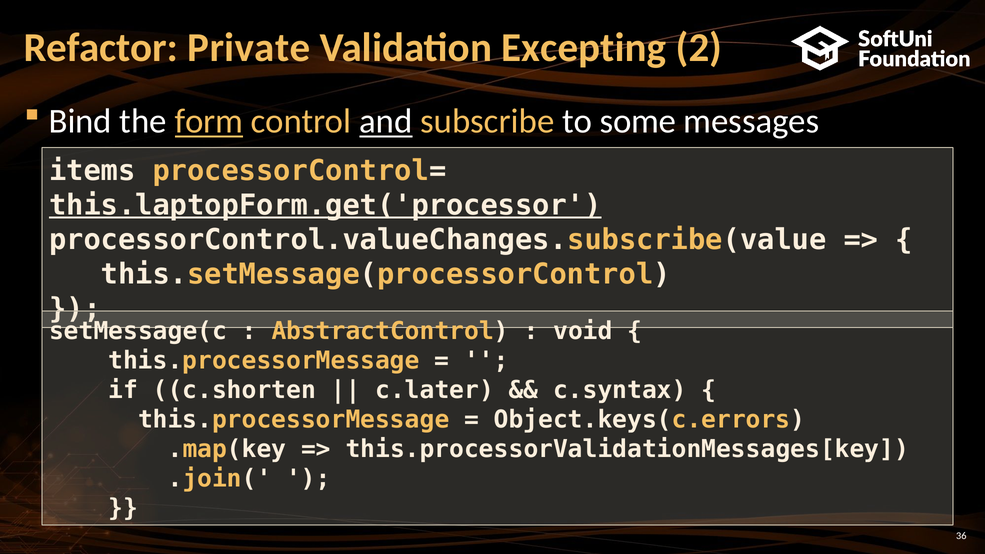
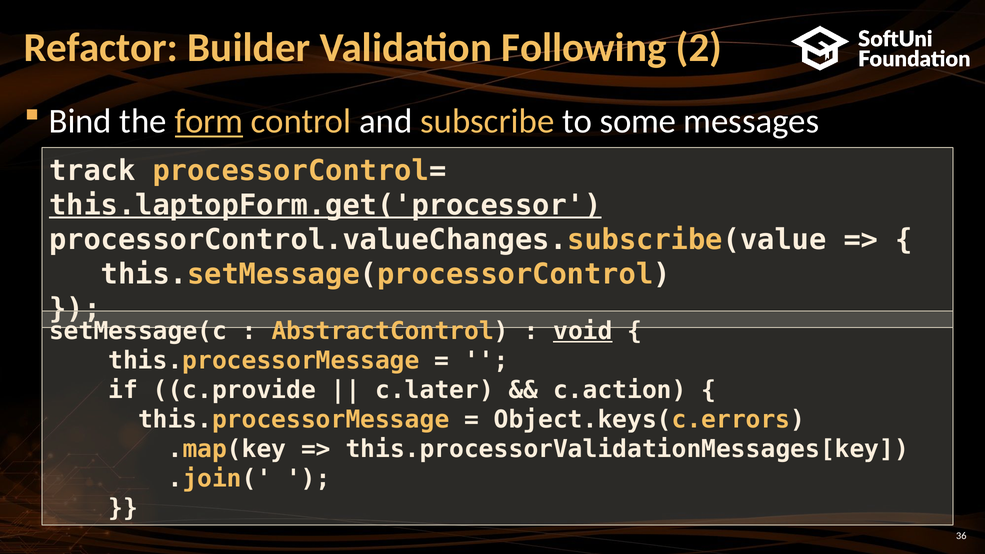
Private: Private -> Builder
Excepting: Excepting -> Following
and underline: present -> none
items: items -> track
void underline: none -> present
c.shorten: c.shorten -> c.provide
c.syntax: c.syntax -> c.action
